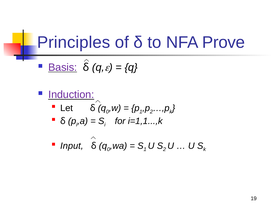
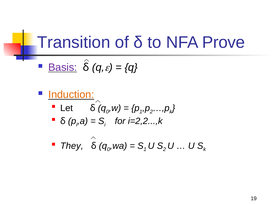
Principles: Principles -> Transition
Induction colour: purple -> orange
i=1,1...,k: i=1,1...,k -> i=2,2...,k
Input: Input -> They
